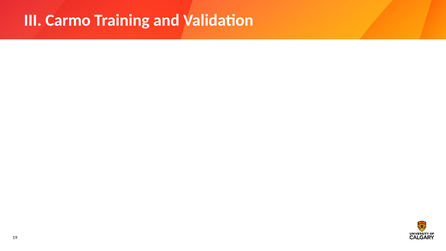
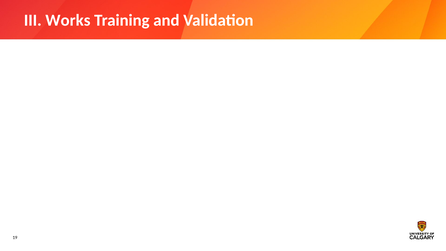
Carmo: Carmo -> Works
